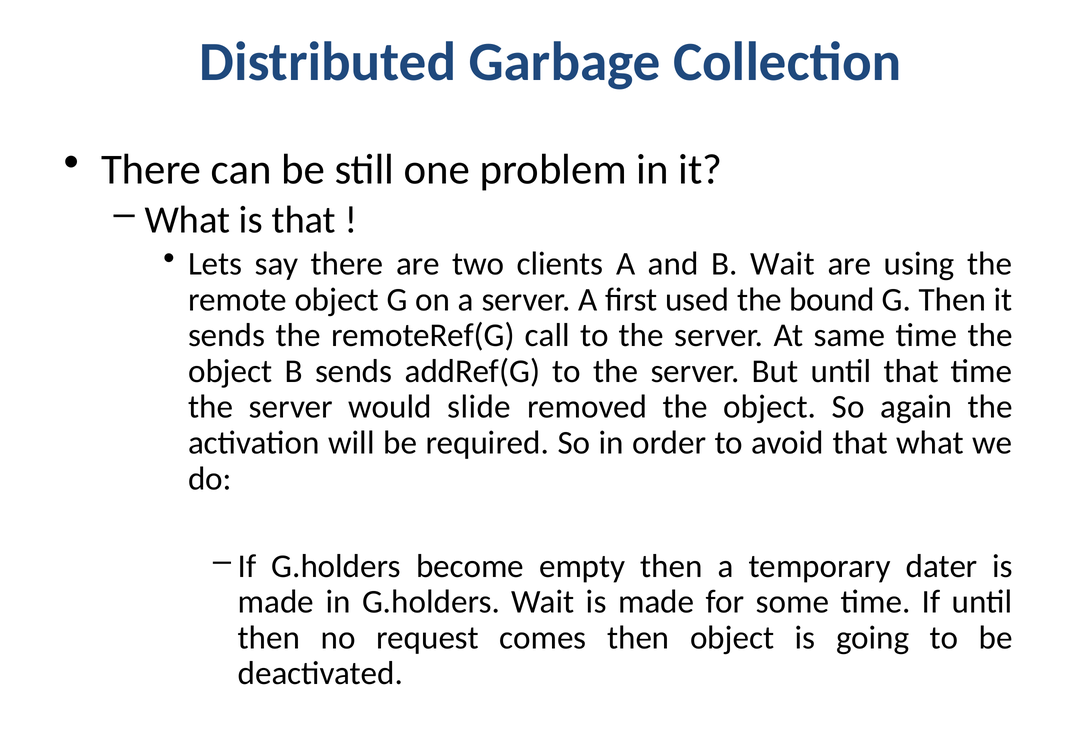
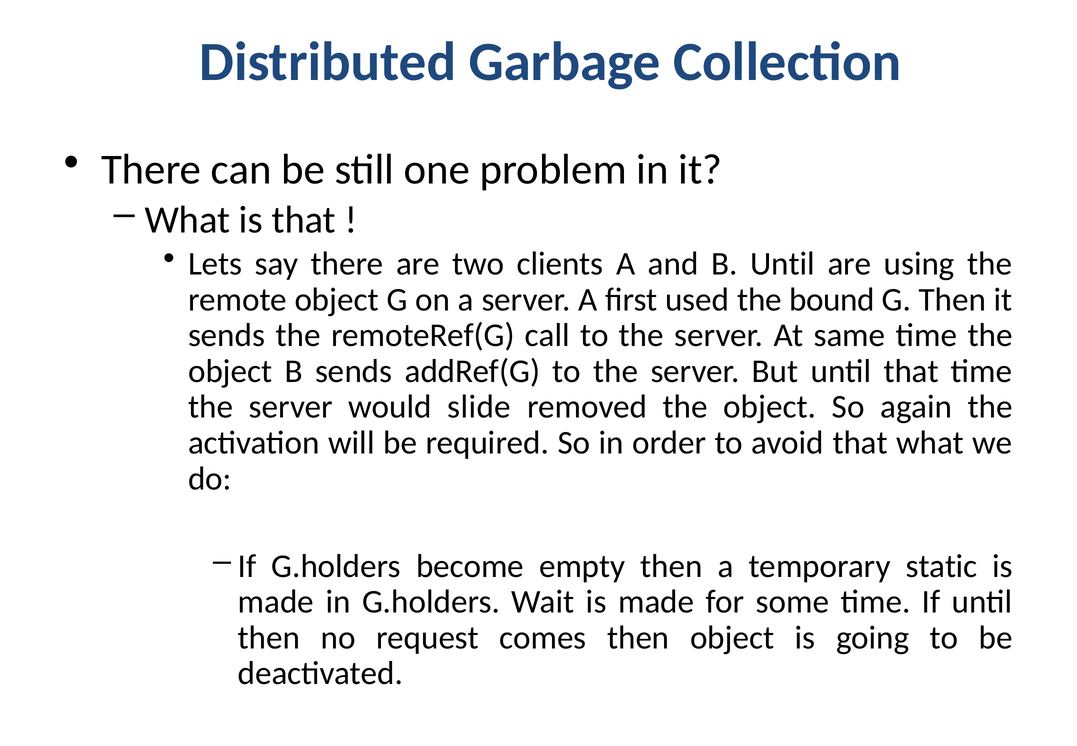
B Wait: Wait -> Until
dater: dater -> static
